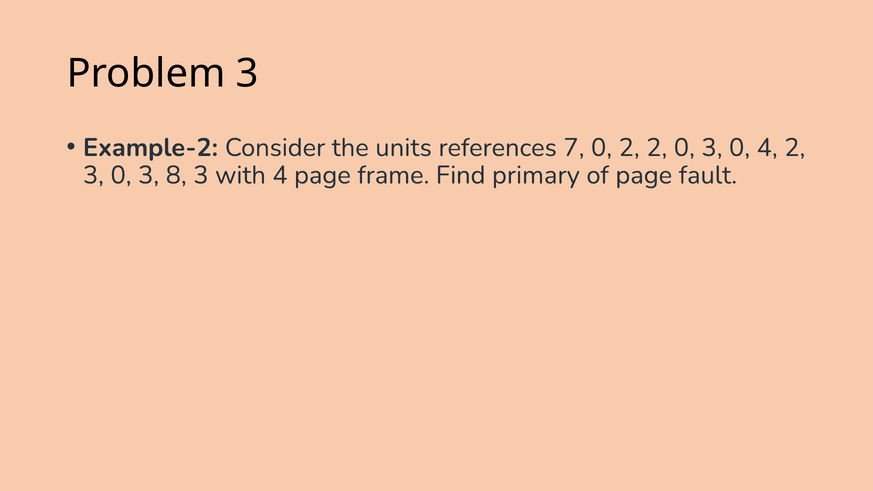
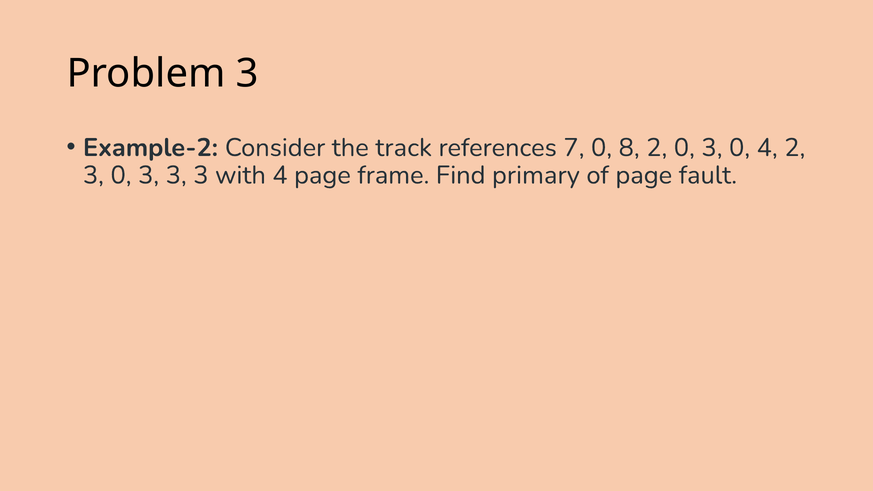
units: units -> track
0 2: 2 -> 8
0 3 8: 8 -> 3
